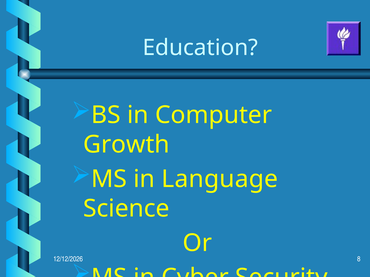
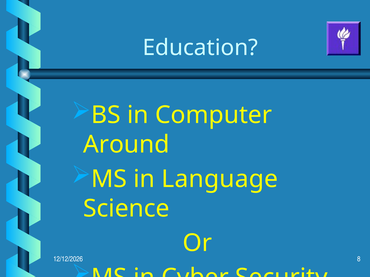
Growth: Growth -> Around
